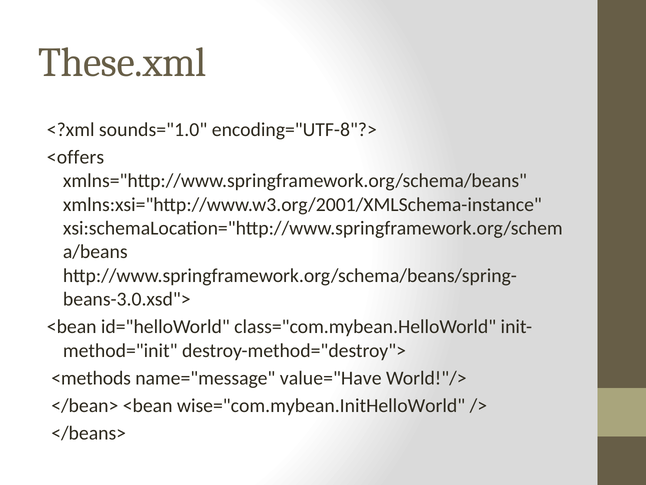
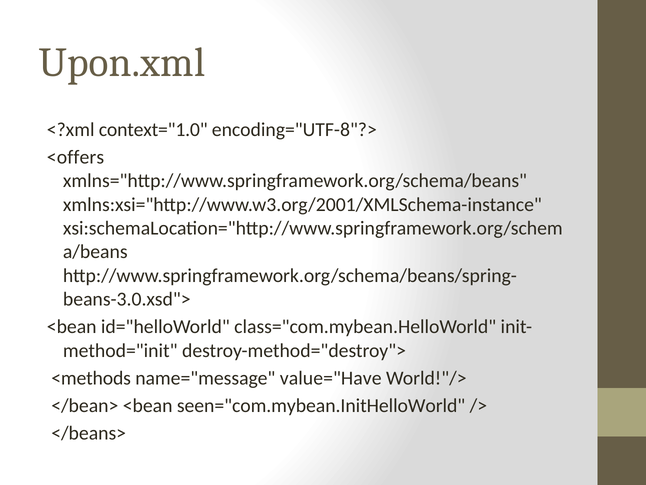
These.xml: These.xml -> Upon.xml
sounds="1.0: sounds="1.0 -> context="1.0
wise="com.mybean.InitHelloWorld: wise="com.mybean.InitHelloWorld -> seen="com.mybean.InitHelloWorld
